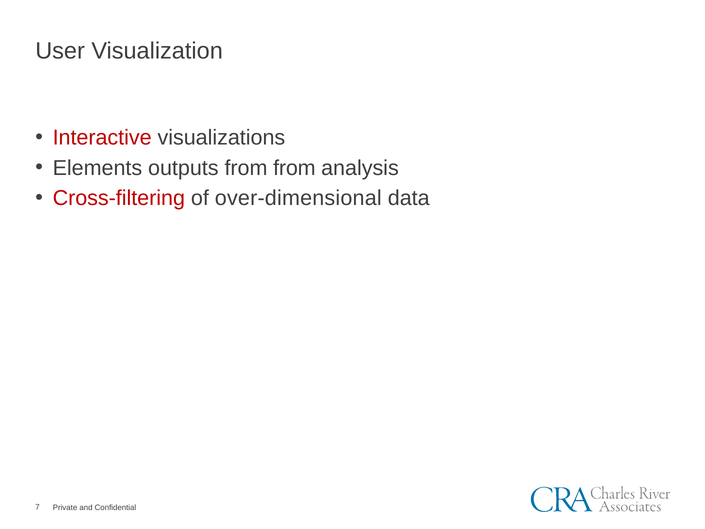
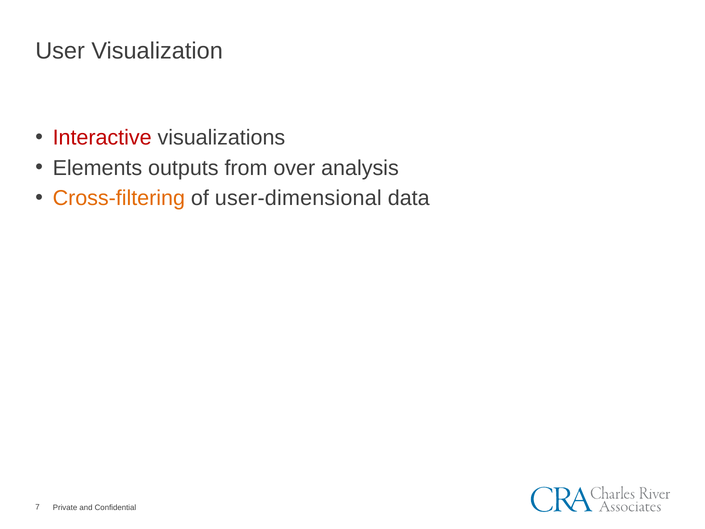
from from: from -> over
Cross-filtering colour: red -> orange
over-dimensional: over-dimensional -> user-dimensional
